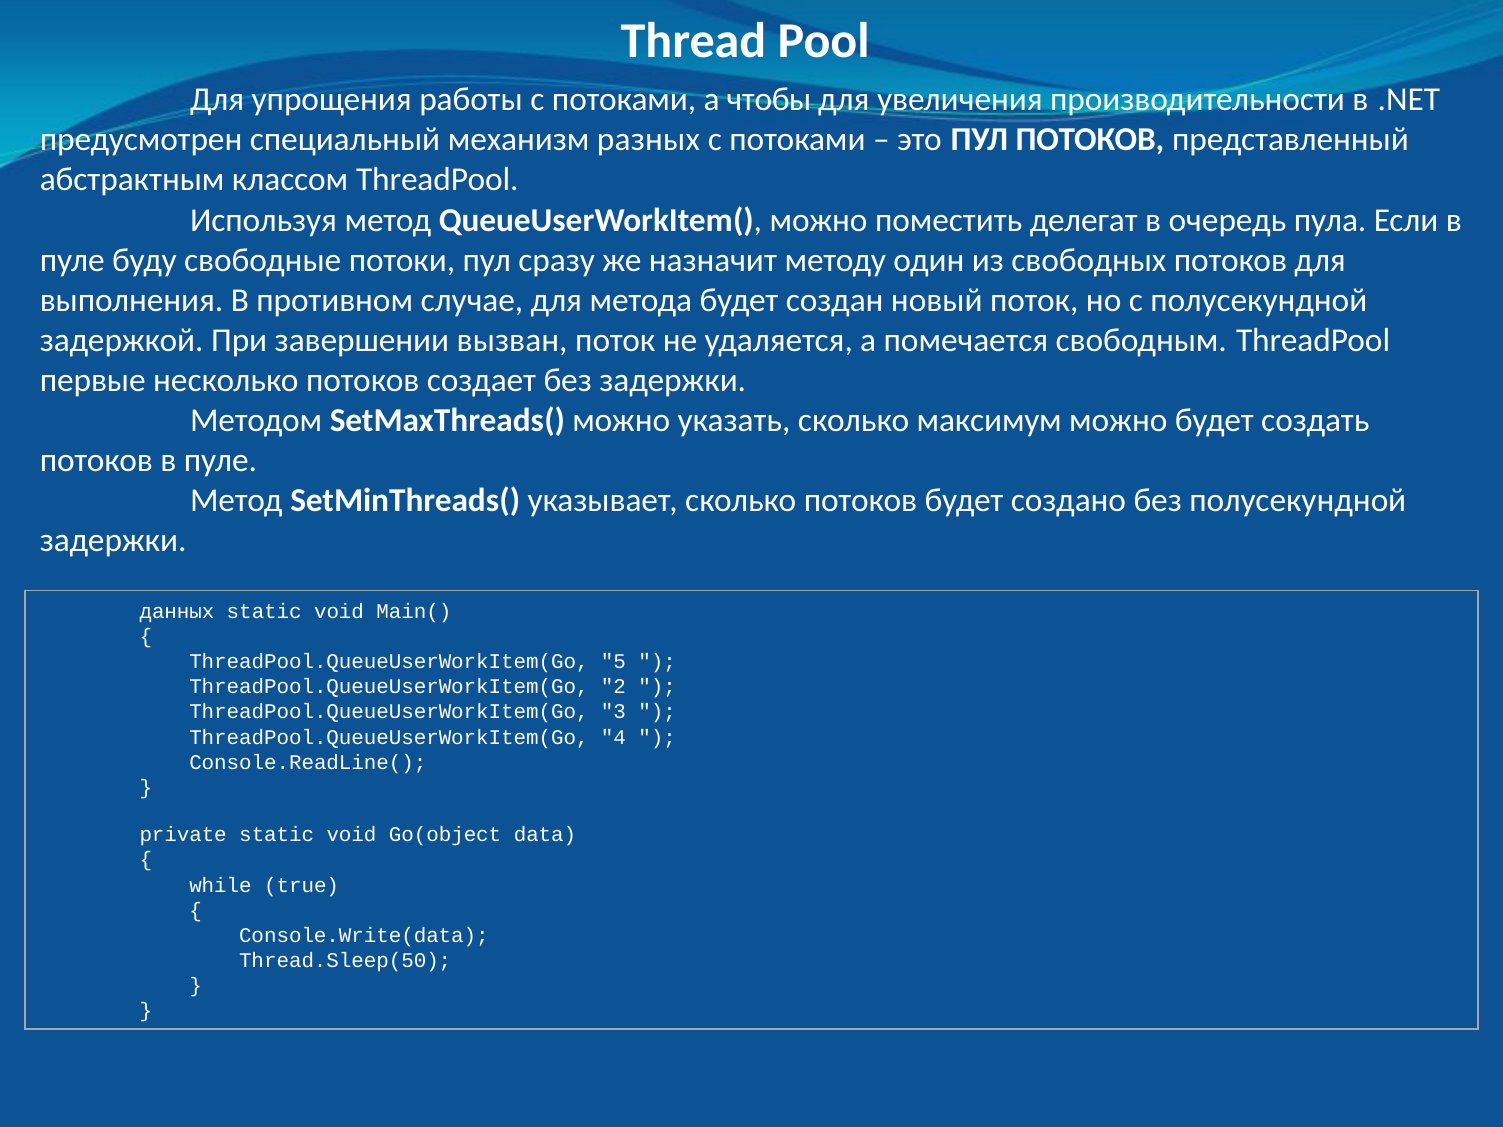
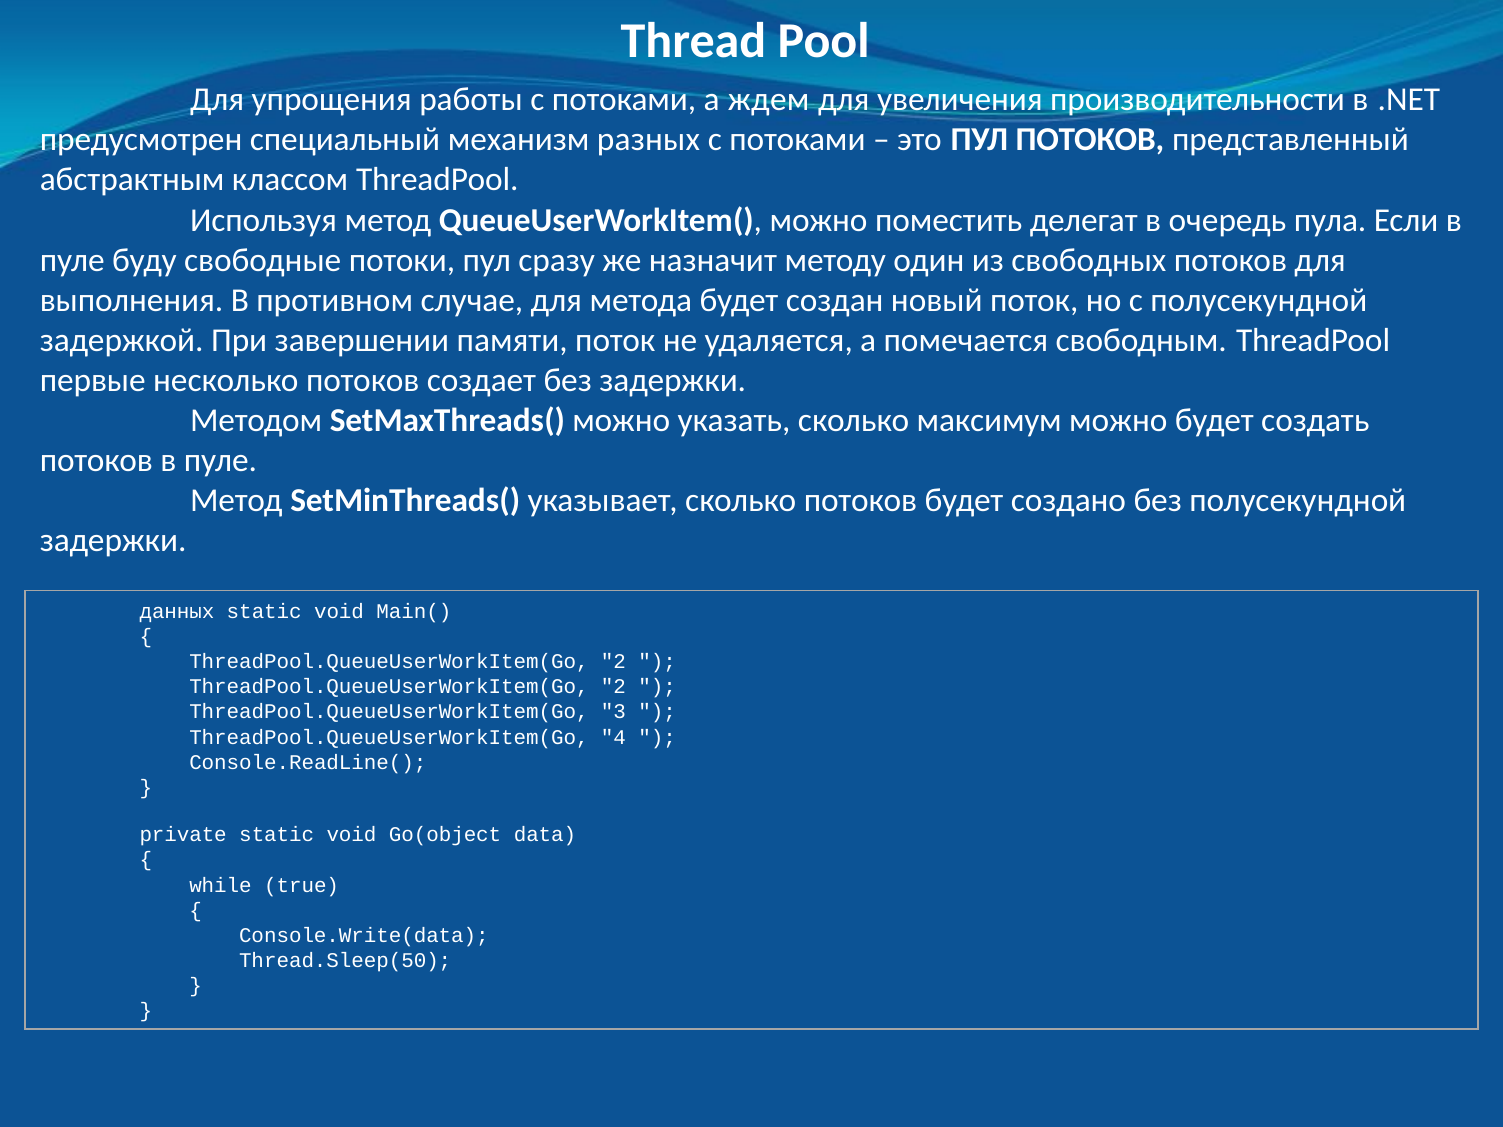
чтобы: чтобы -> ждем
вызван: вызван -> памяти
5 at (613, 662): 5 -> 2
